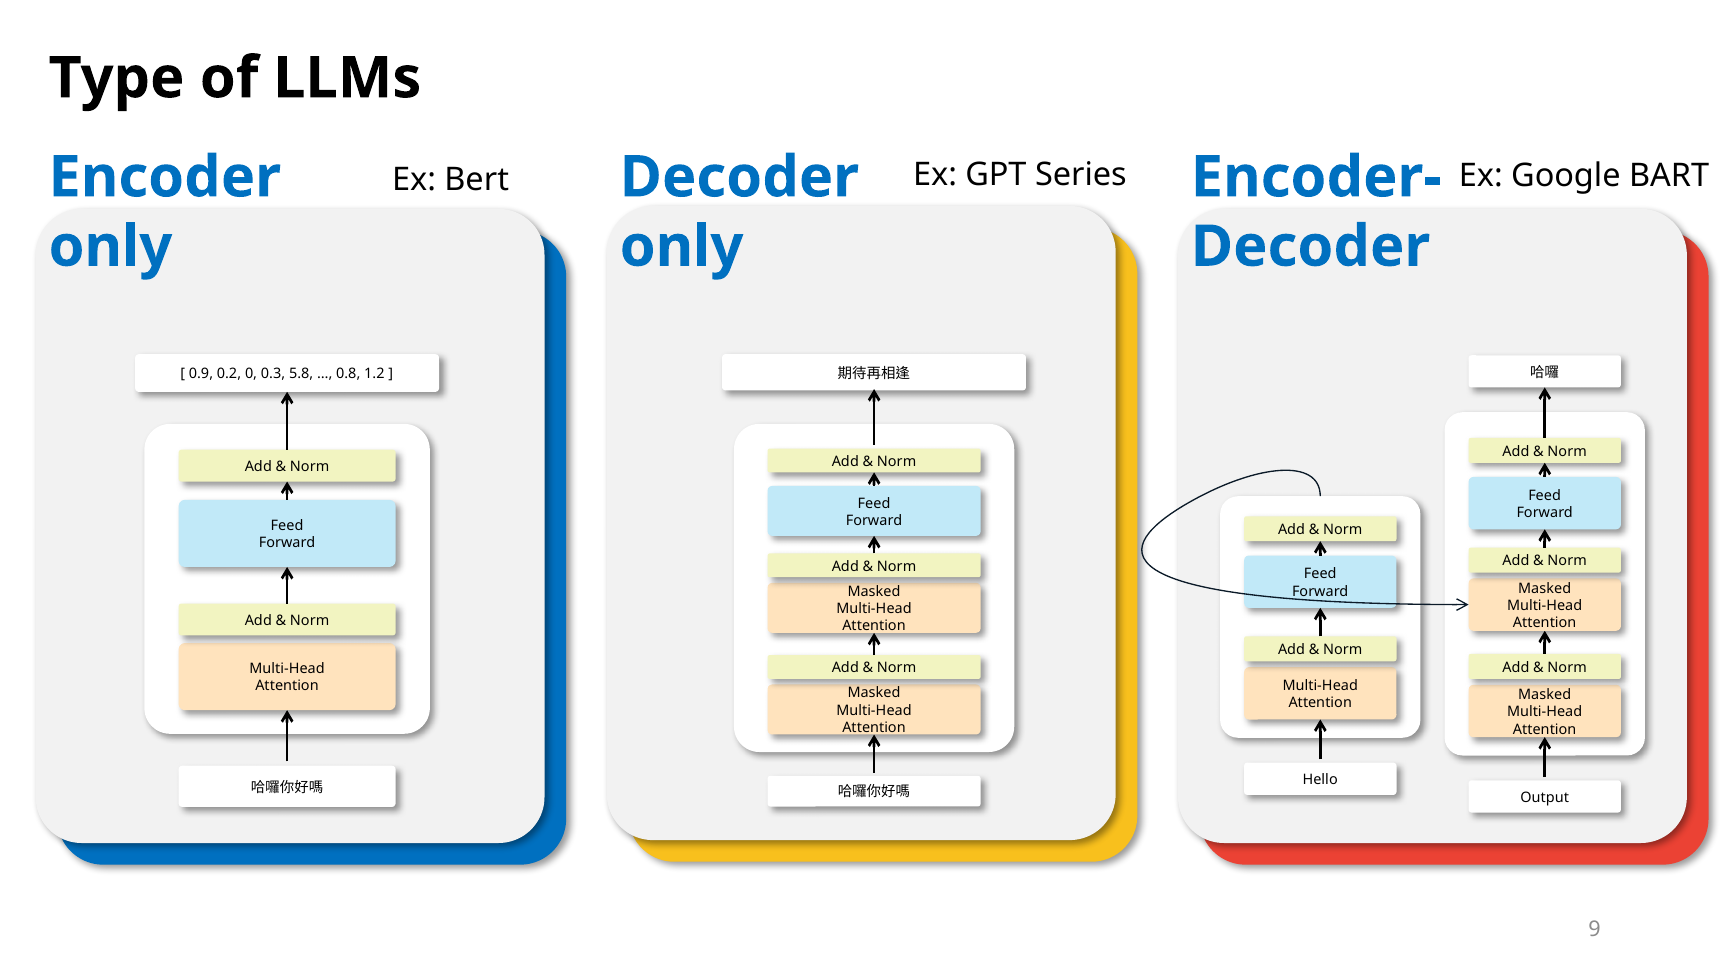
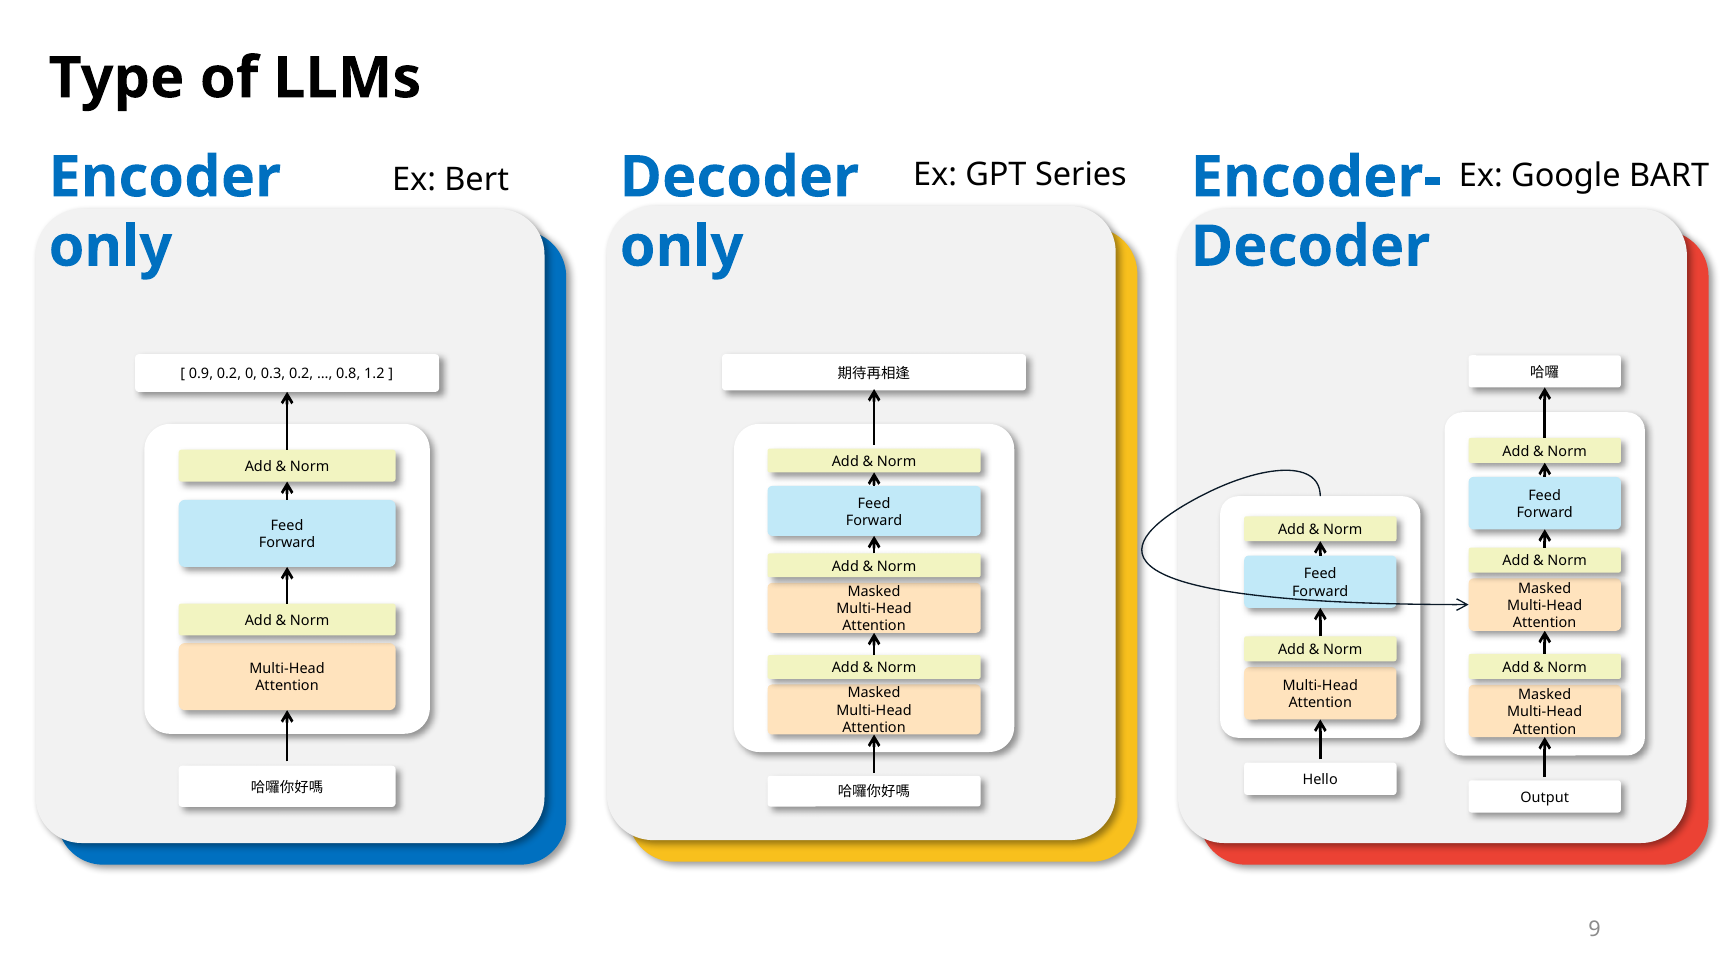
0.3 5.8: 5.8 -> 0.2
